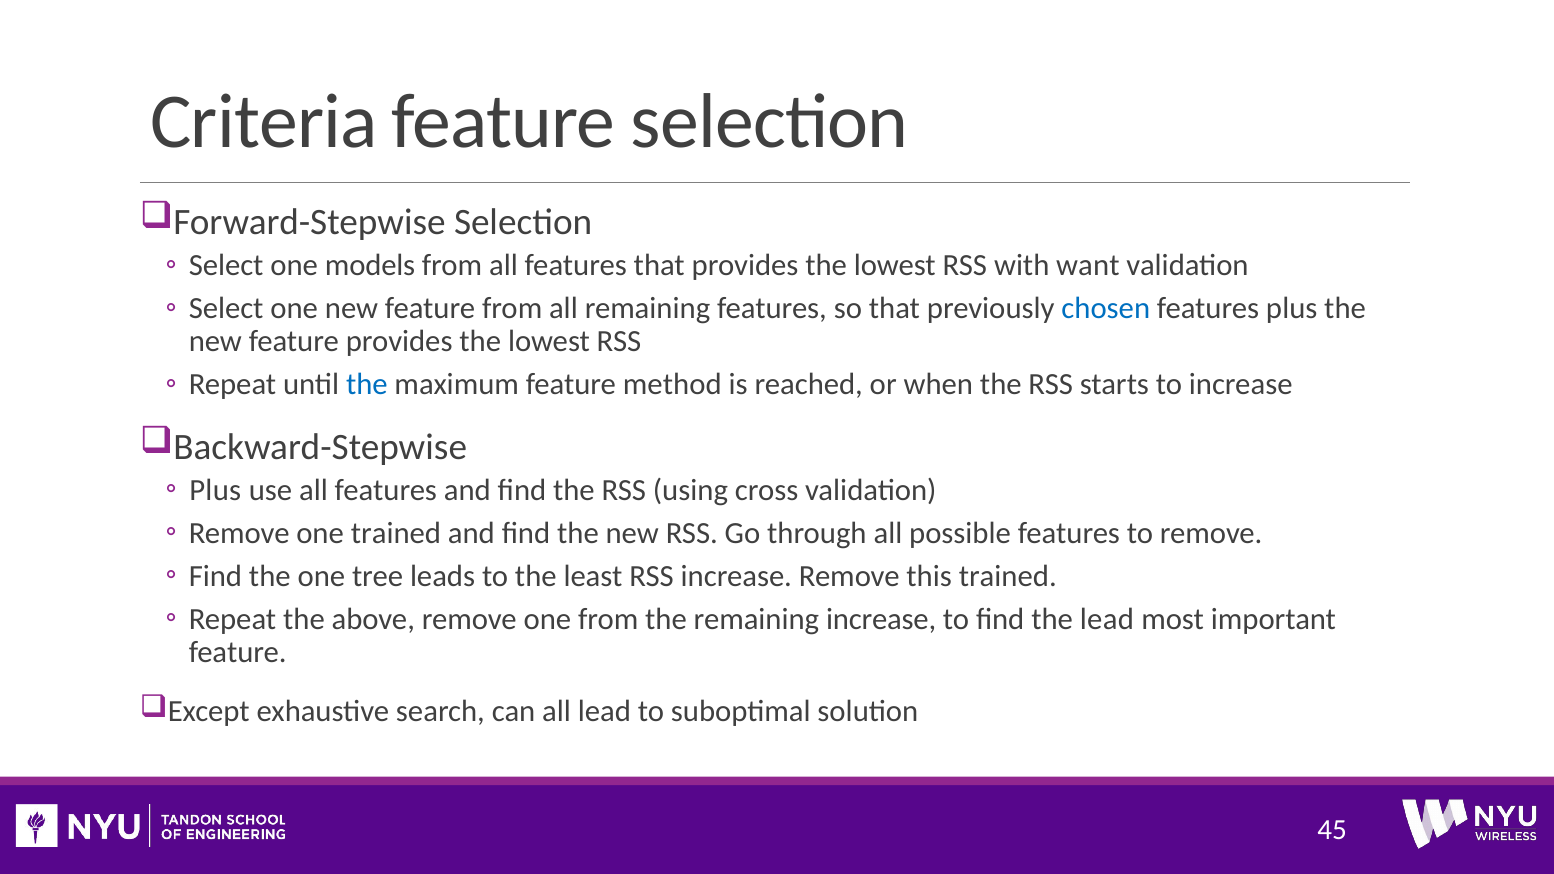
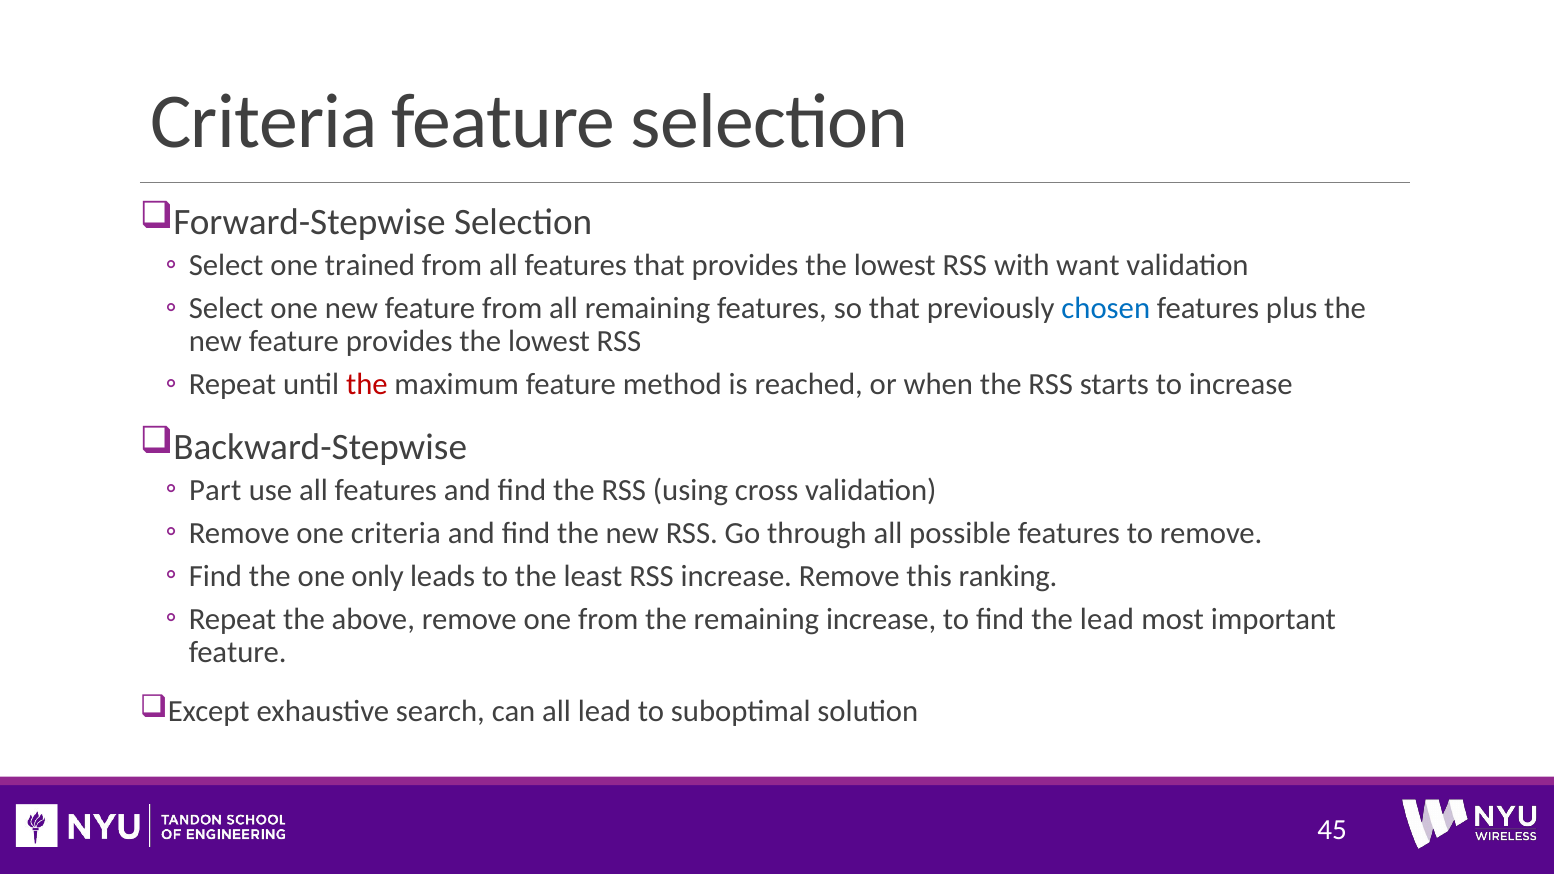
models: models -> trained
the at (367, 384) colour: blue -> red
Plus at (215, 490): Plus -> Part
one trained: trained -> criteria
tree: tree -> only
this trained: trained -> ranking
